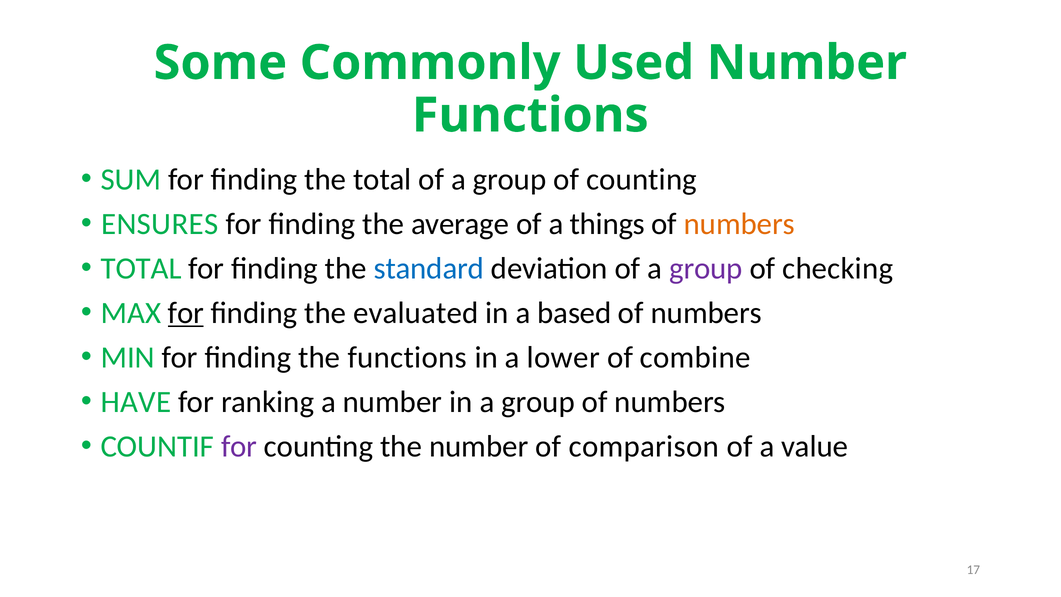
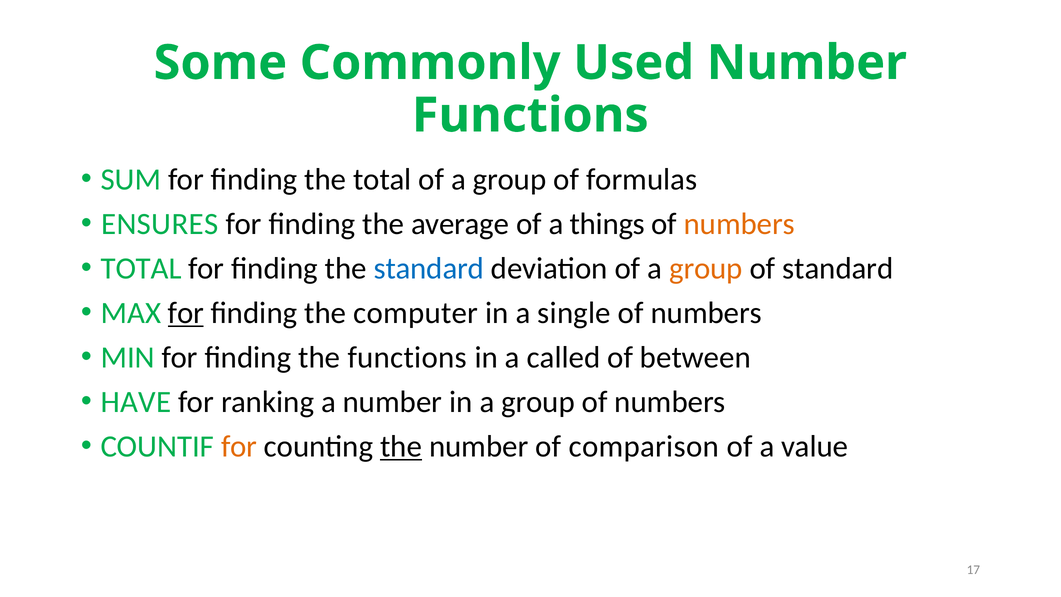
of counting: counting -> formulas
group at (706, 268) colour: purple -> orange
of checking: checking -> standard
evaluated: evaluated -> computer
based: based -> single
lower: lower -> called
combine: combine -> between
for at (239, 446) colour: purple -> orange
the at (401, 446) underline: none -> present
